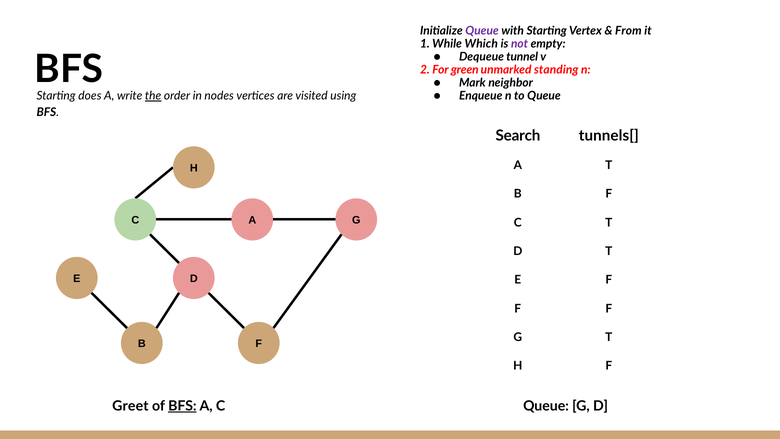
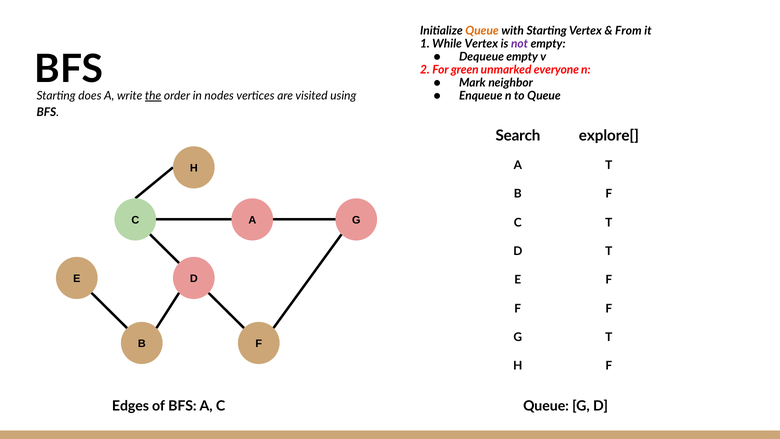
Queue at (482, 31) colour: purple -> orange
While Which: Which -> Vertex
Dequeue tunnel: tunnel -> empty
standing: standing -> everyone
tunnels[: tunnels[ -> explore[
Greet: Greet -> Edges
BFS at (182, 406) underline: present -> none
